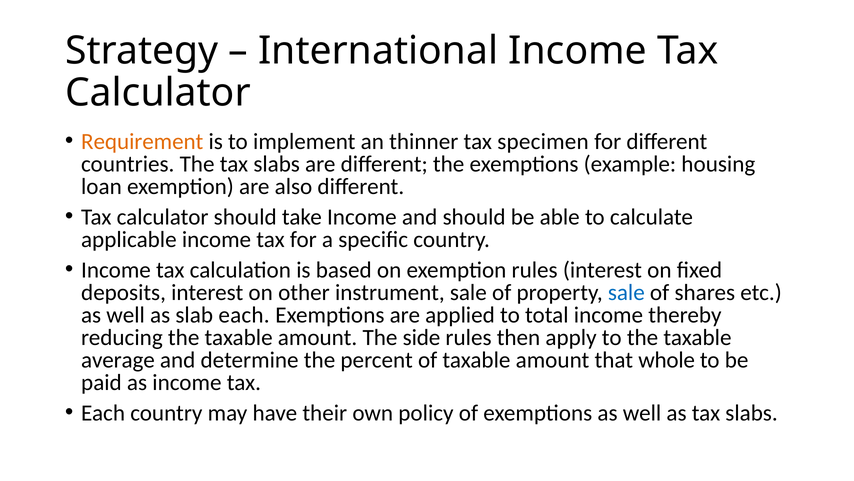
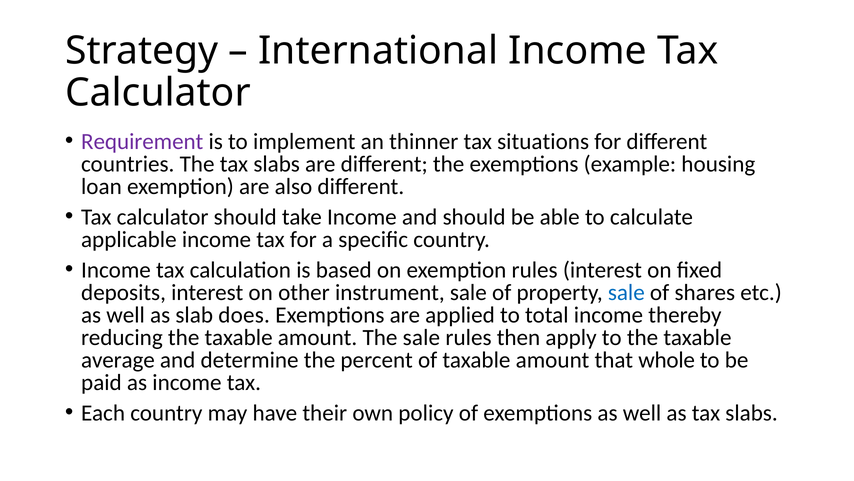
Requirement colour: orange -> purple
specimen: specimen -> situations
slab each: each -> does
The side: side -> sale
